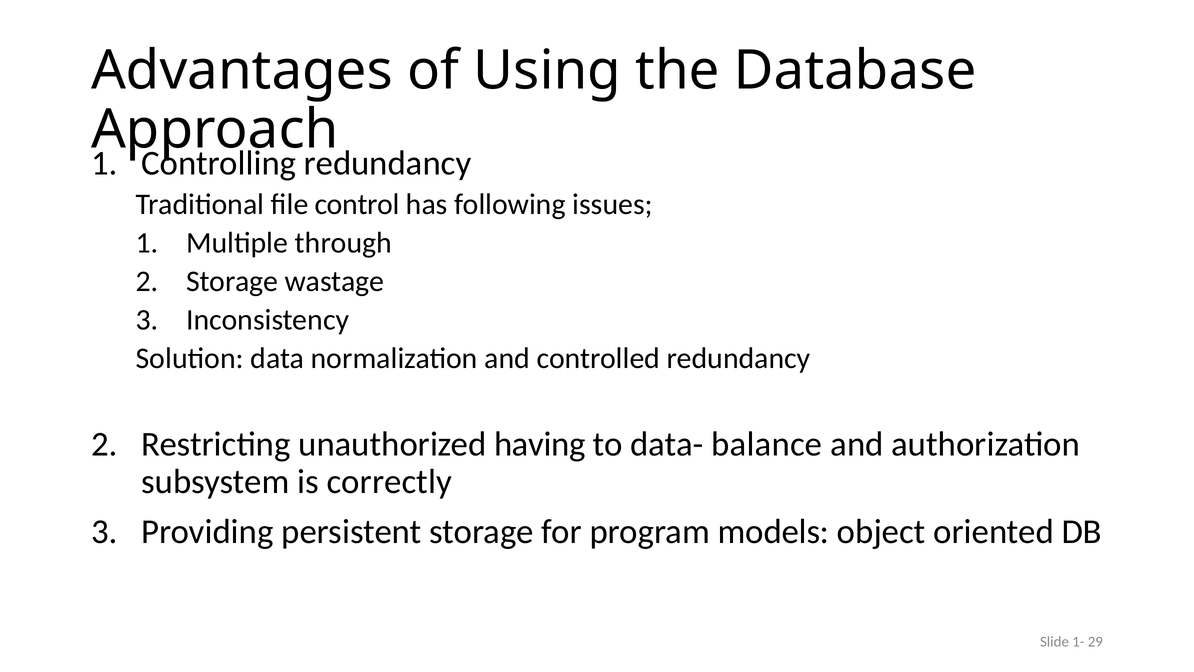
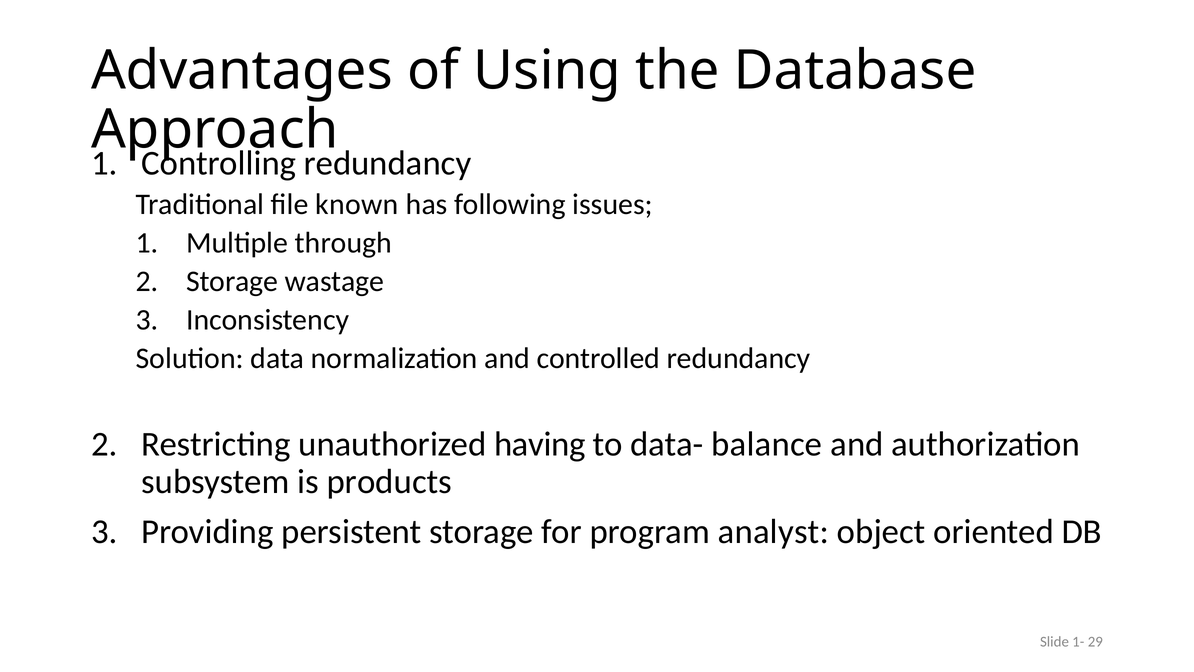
control: control -> known
correctly: correctly -> products
models: models -> analyst
